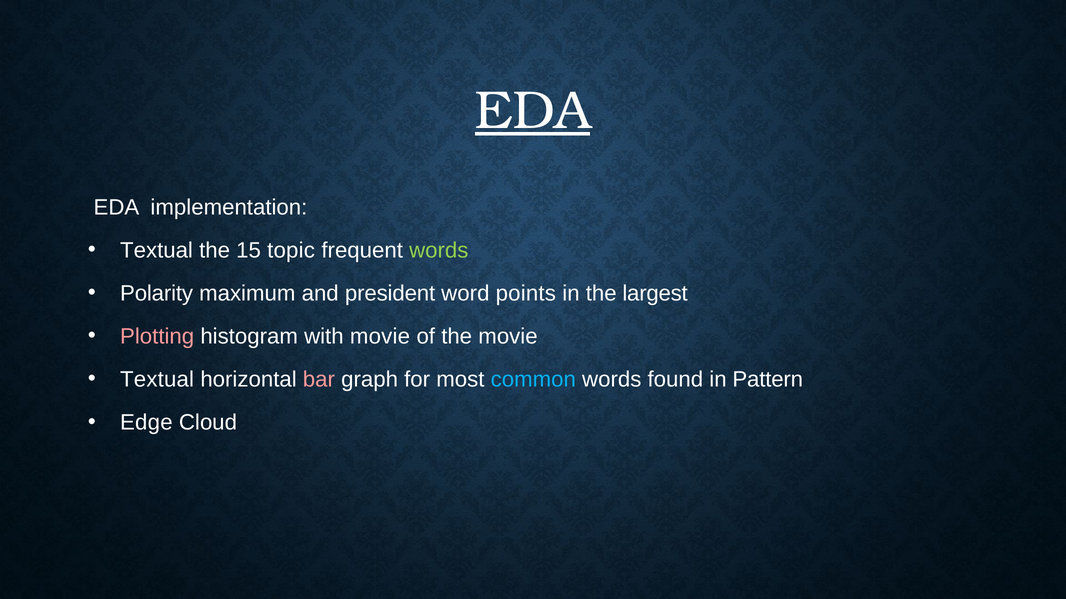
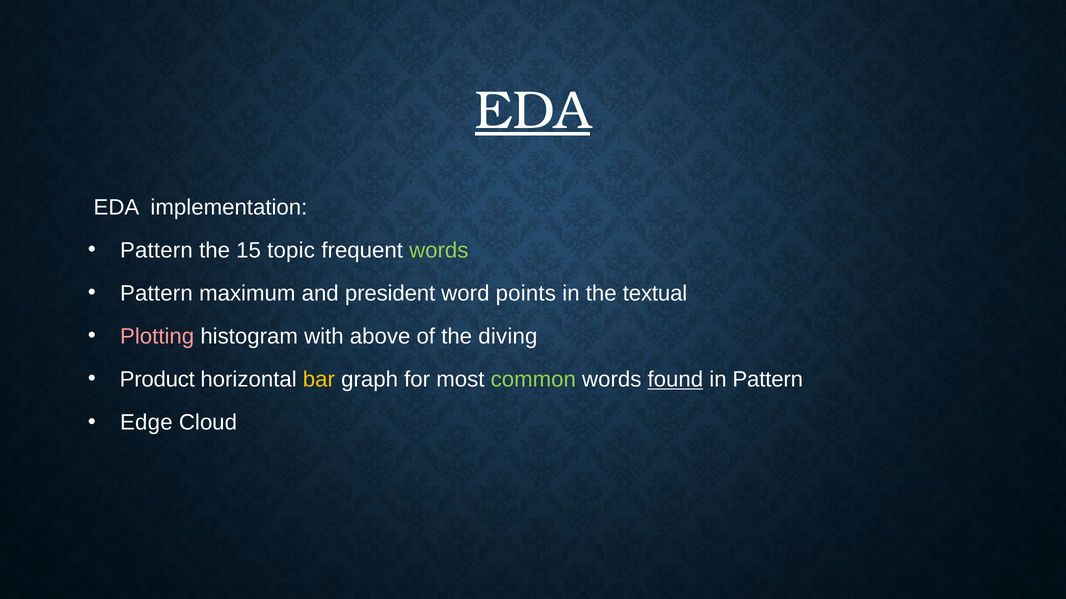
Textual at (157, 251): Textual -> Pattern
Polarity at (157, 294): Polarity -> Pattern
largest: largest -> textual
with movie: movie -> above
the movie: movie -> diving
Textual at (157, 380): Textual -> Product
bar colour: pink -> yellow
common colour: light blue -> light green
found underline: none -> present
